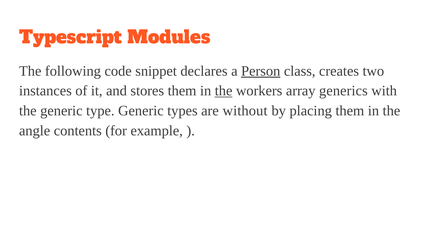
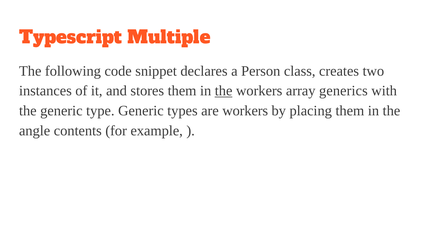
Modules: Modules -> Multiple
Person underline: present -> none
are without: without -> workers
